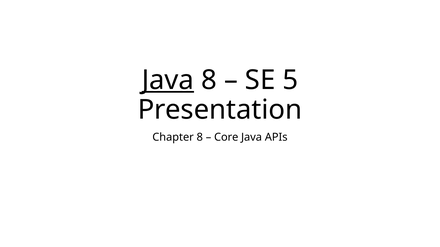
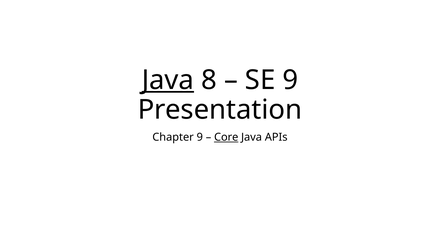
SE 5: 5 -> 9
Chapter 8: 8 -> 9
Core underline: none -> present
